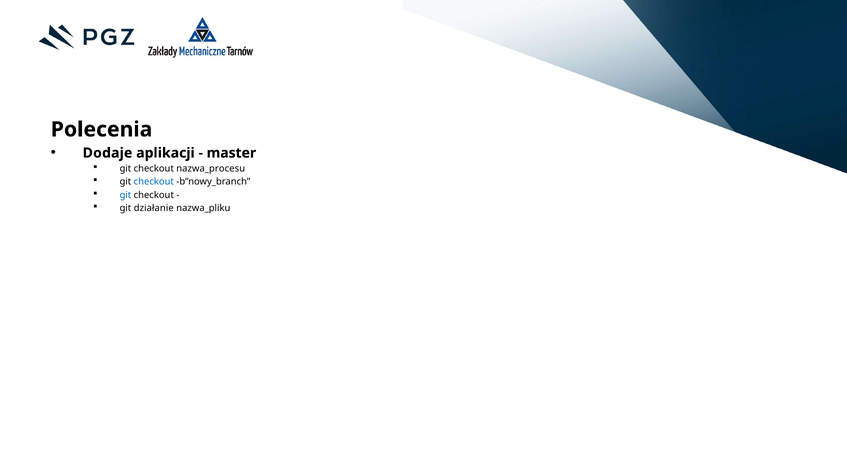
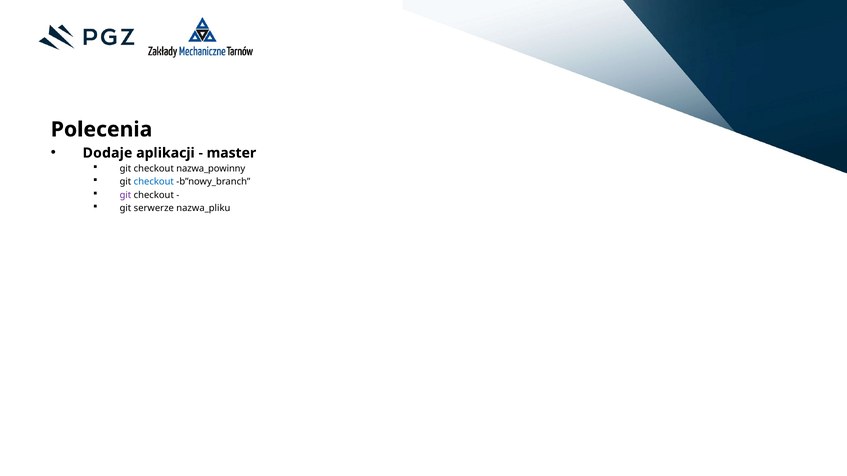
nazwa_procesu: nazwa_procesu -> nazwa_powinny
git at (125, 195) colour: blue -> purple
działanie: działanie -> serwerze
